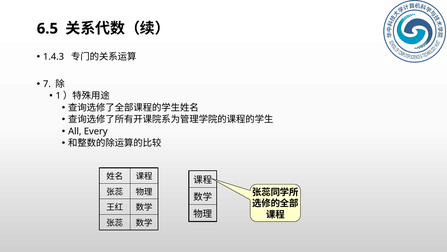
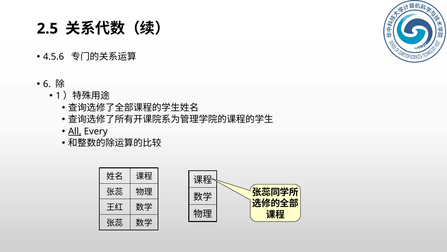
6.5: 6.5 -> 2.5
1.4.3: 1.4.3 -> 4.5.6
7: 7 -> 6
All underline: none -> present
